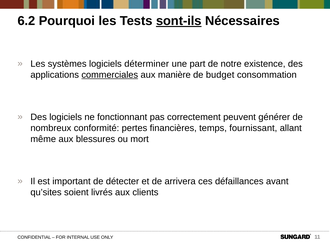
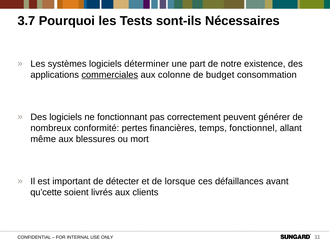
6.2: 6.2 -> 3.7
sont-ils underline: present -> none
manière: manière -> colonne
fournissant: fournissant -> fonctionnel
arrivera: arrivera -> lorsque
qu’sites: qu’sites -> qu’cette
